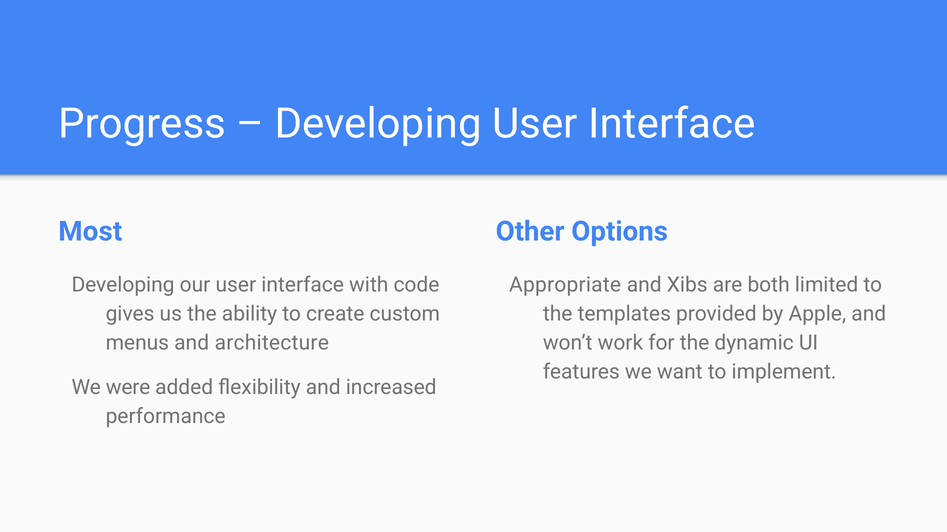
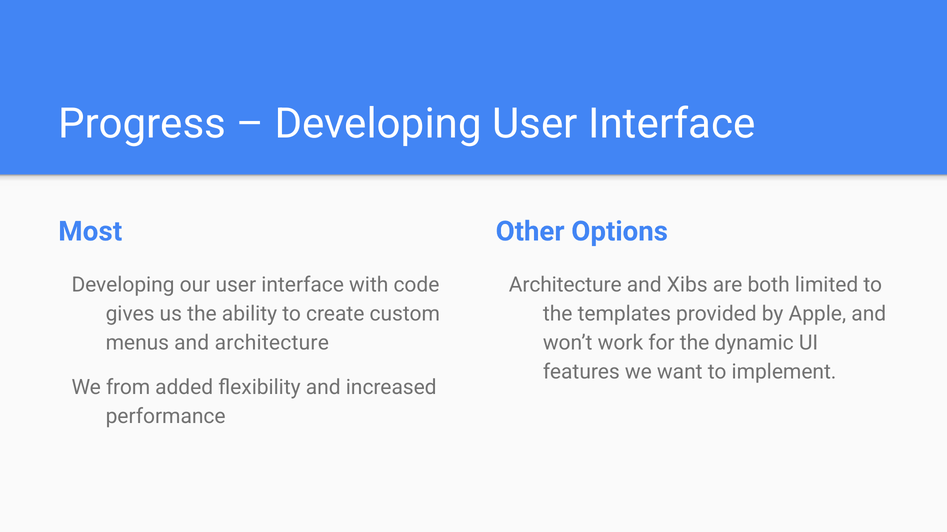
Appropriate at (565, 285): Appropriate -> Architecture
were: were -> from
